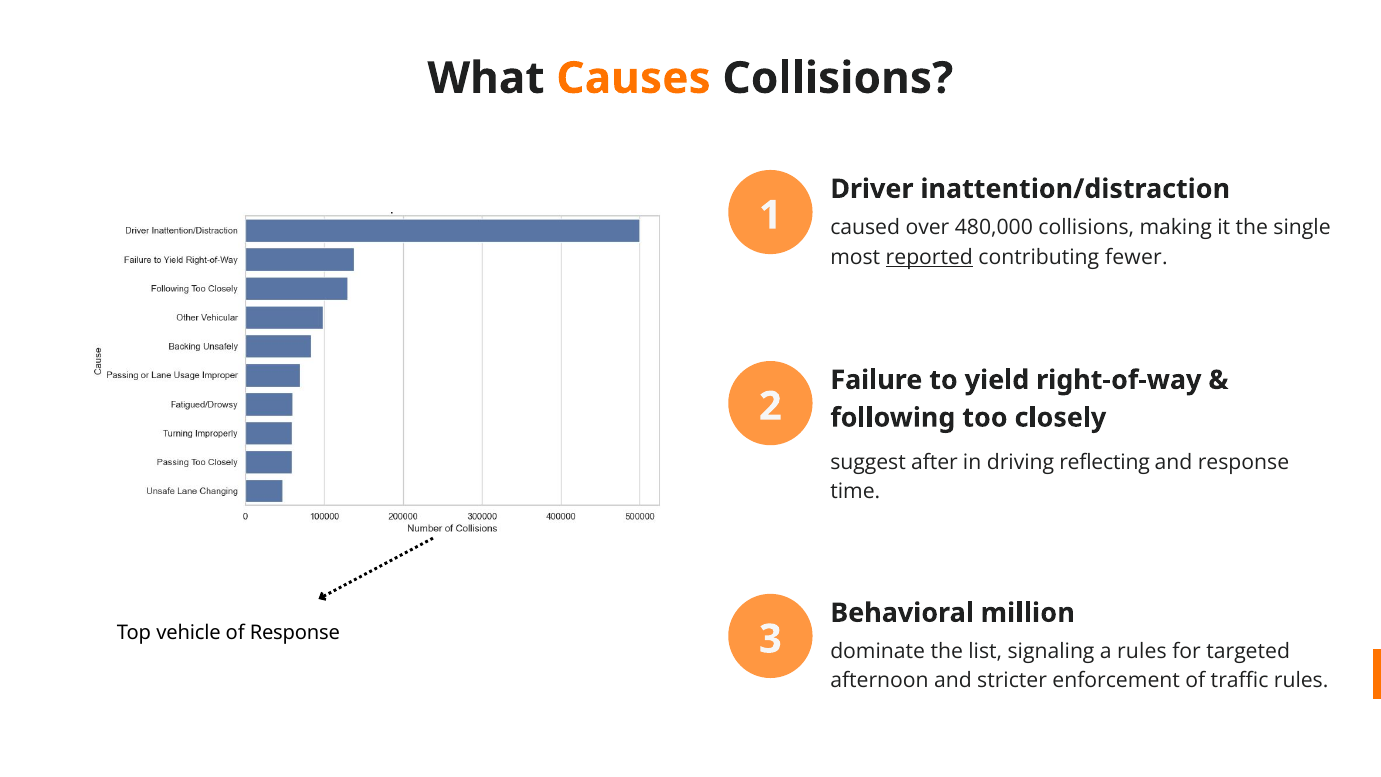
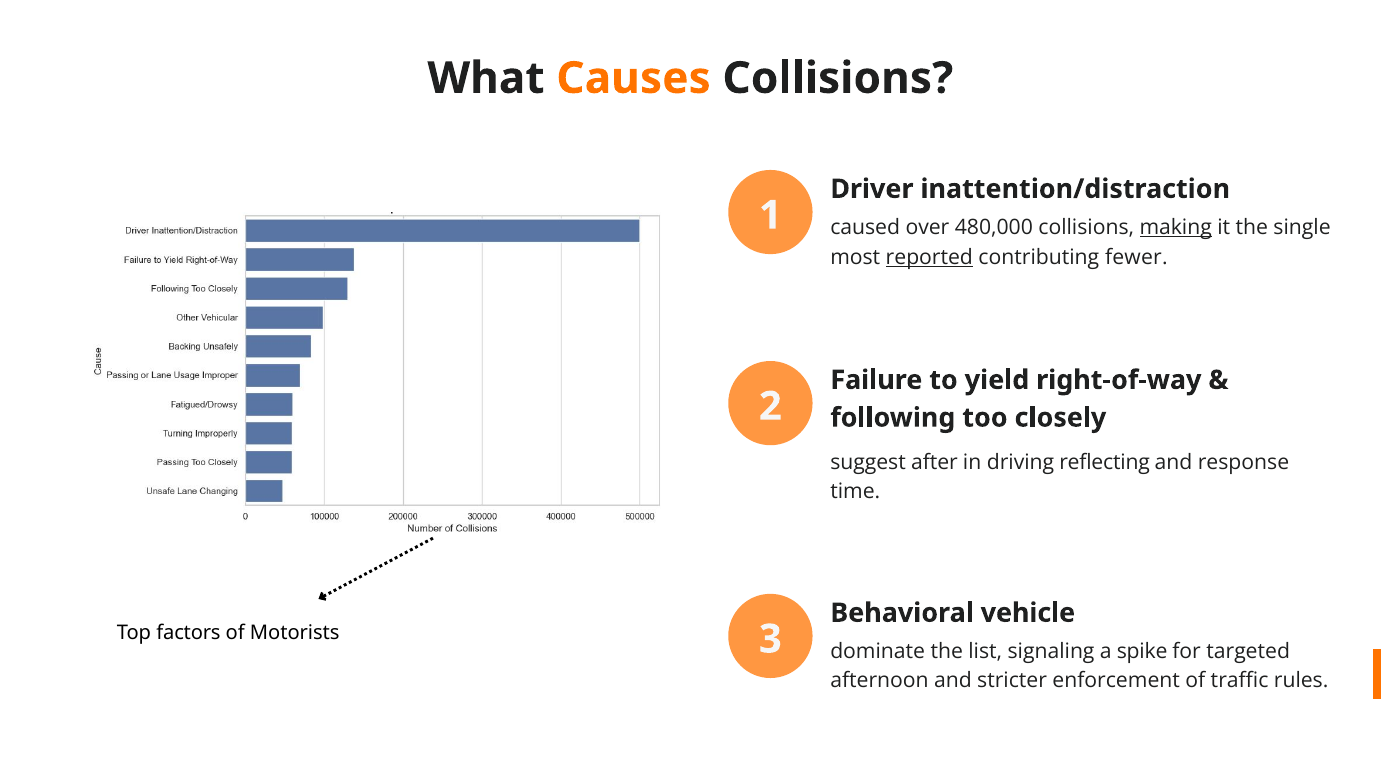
making underline: none -> present
million: million -> vehicle
vehicle: vehicle -> factors
of Response: Response -> Motorists
a rules: rules -> spike
